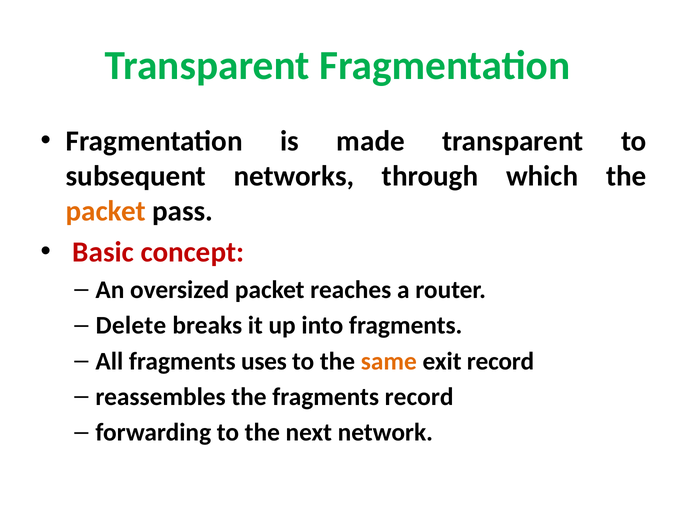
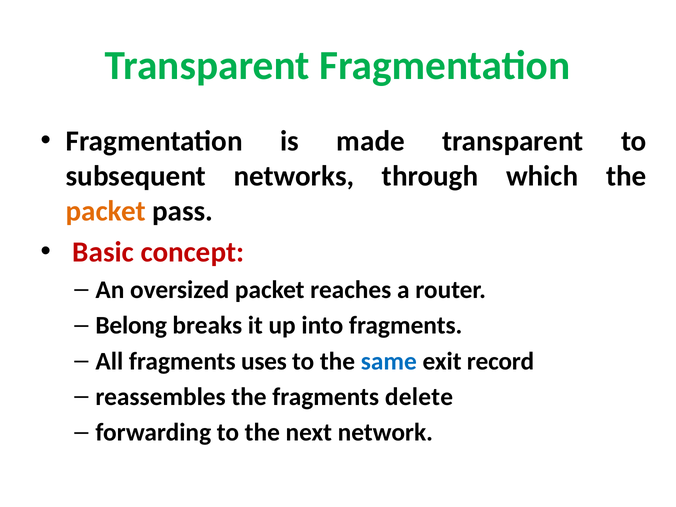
Delete: Delete -> Belong
same colour: orange -> blue
fragments record: record -> delete
